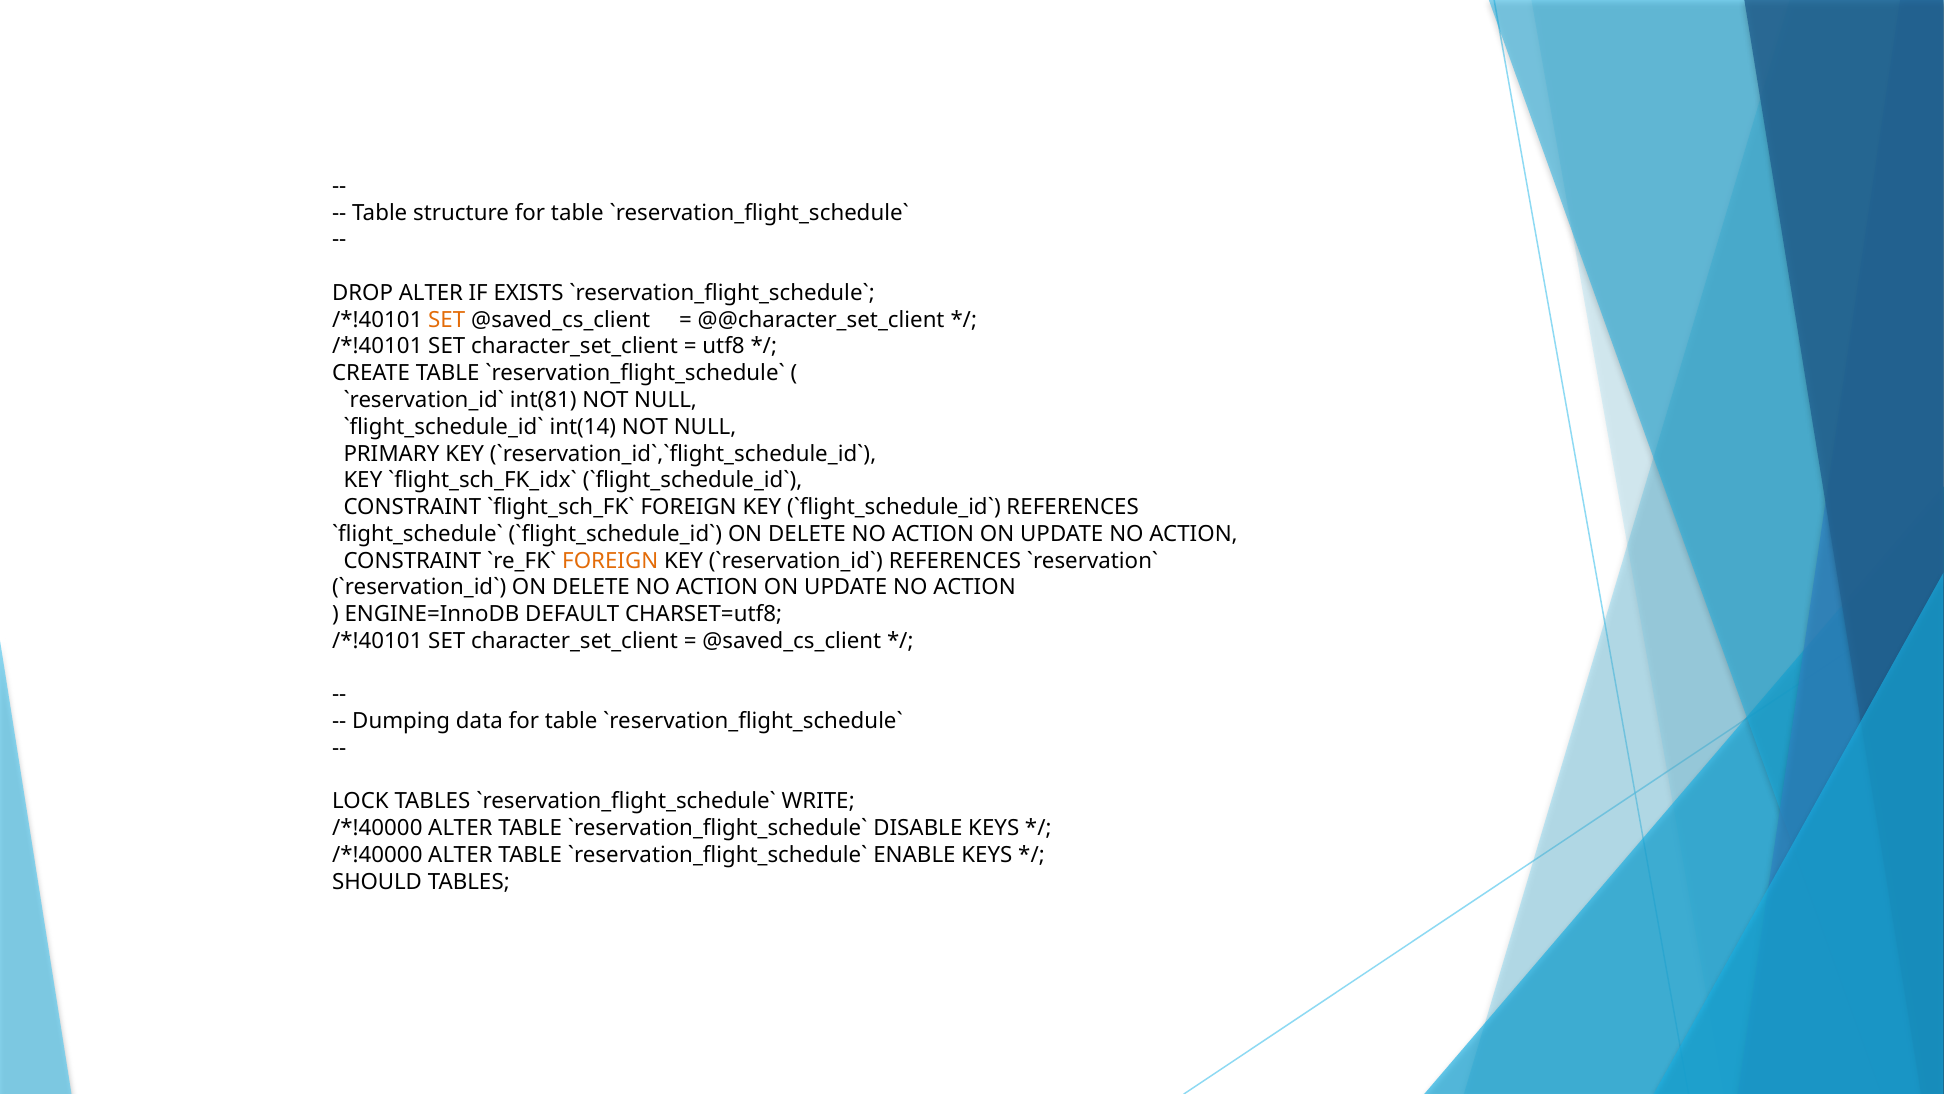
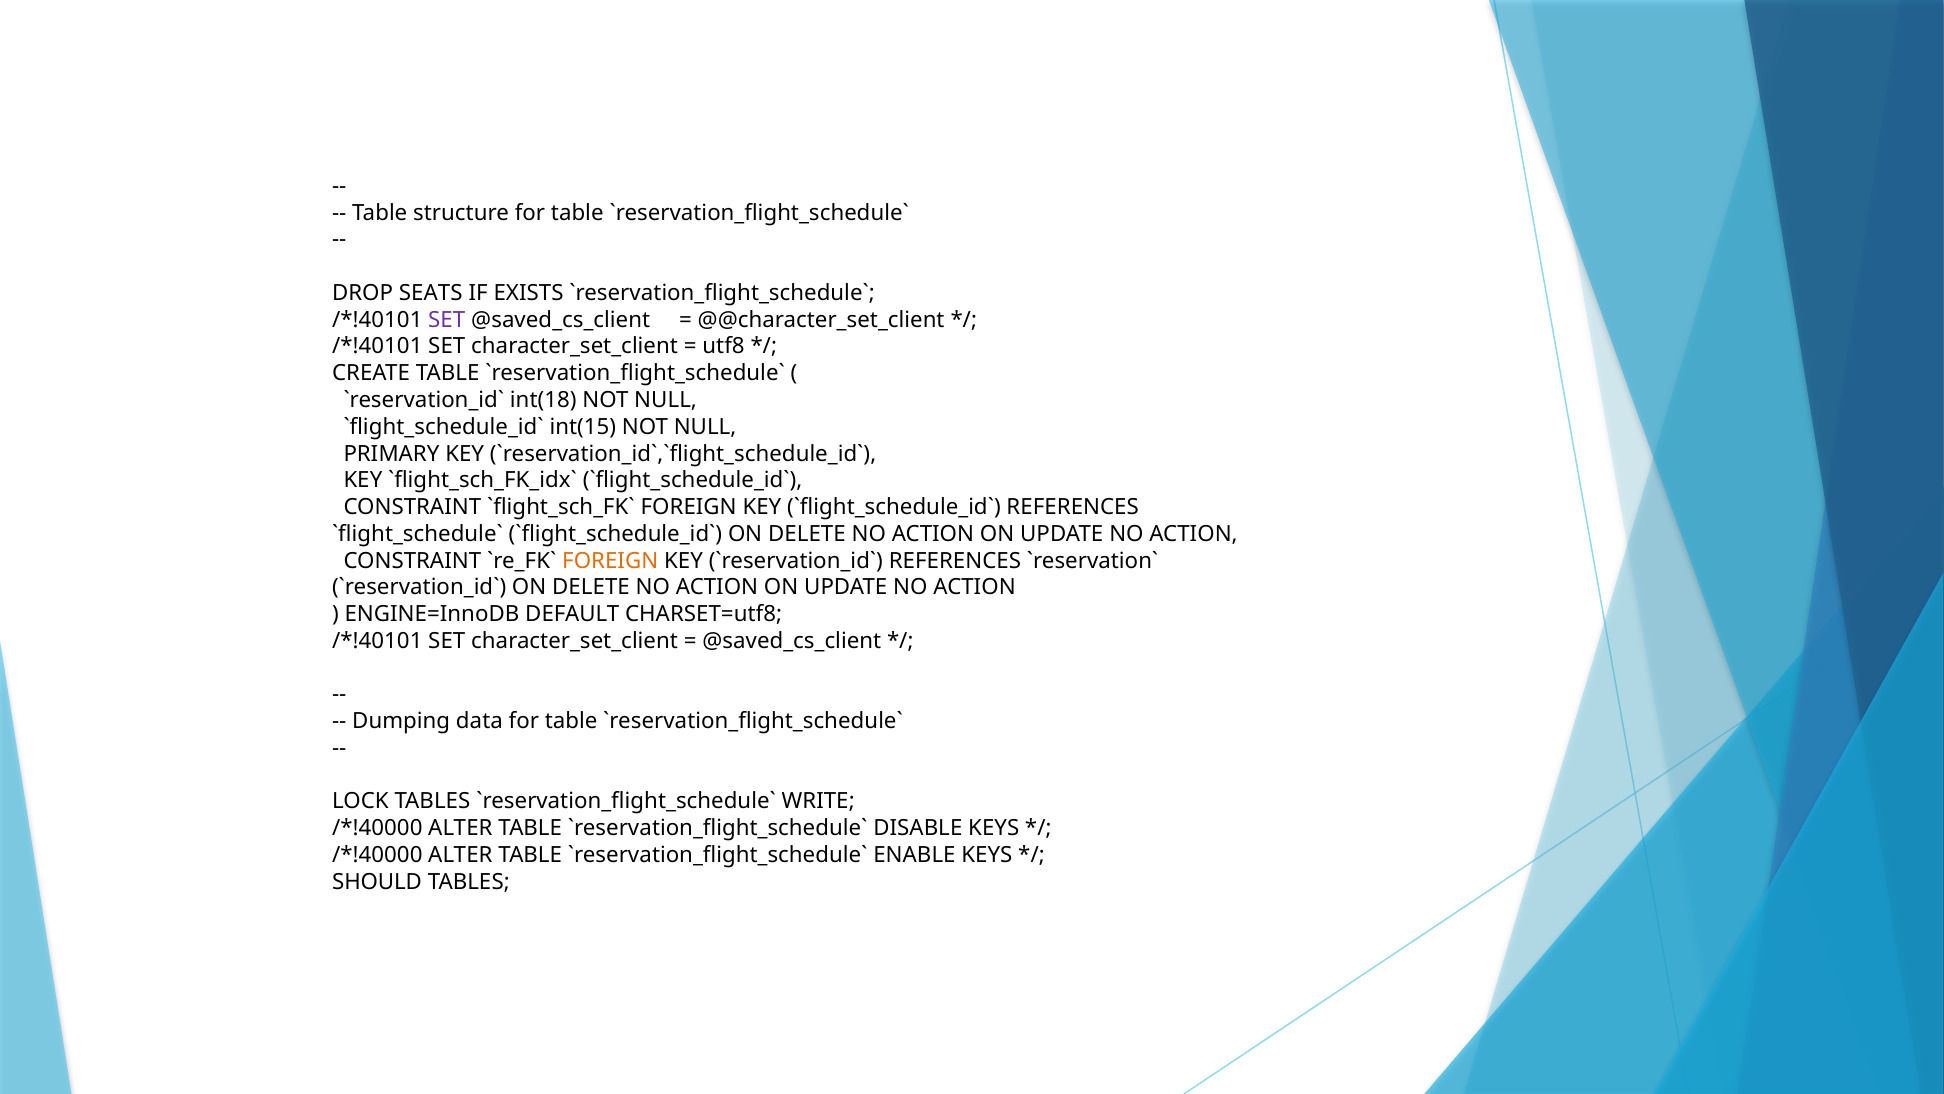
DROP ALTER: ALTER -> SEATS
SET at (447, 320) colour: orange -> purple
int(81: int(81 -> int(18
int(14: int(14 -> int(15
